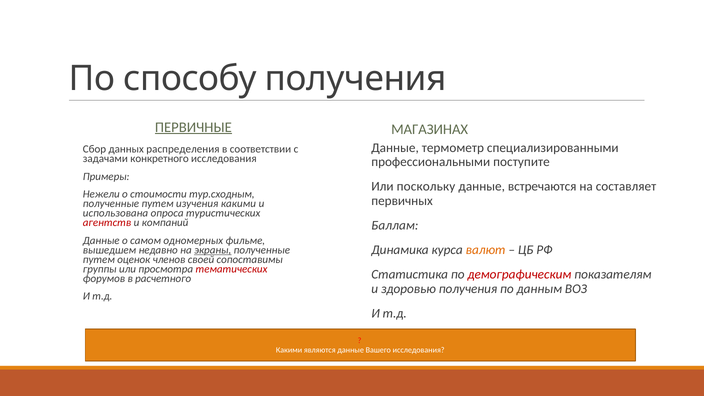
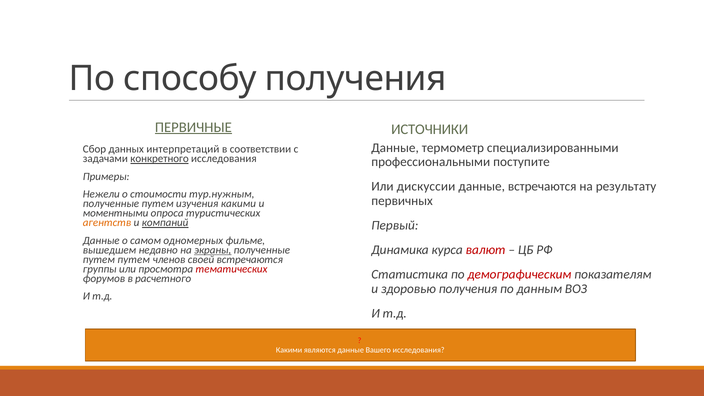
МАГАЗИНАХ: МАГАЗИНАХ -> ИСТОЧНИКИ
распределения: распределения -> интерпретаций
конкретного underline: none -> present
поскольку: поскольку -> дискуссии
составляет: составляет -> результату
тур.сходным: тур.сходным -> тур.нужным
использована: использована -> моментными
агентств colour: red -> orange
компаний underline: none -> present
Баллам: Баллам -> Первый
валют colour: orange -> red
путем оценок: оценок -> путем
своей сопоставимы: сопоставимы -> встречаются
